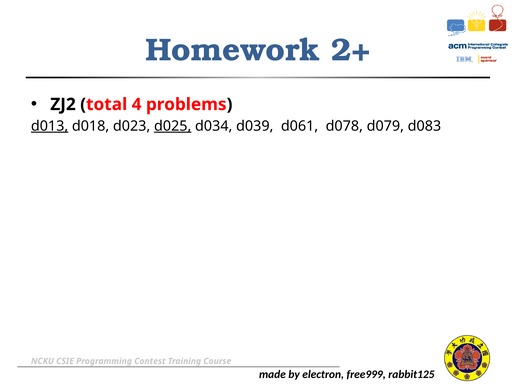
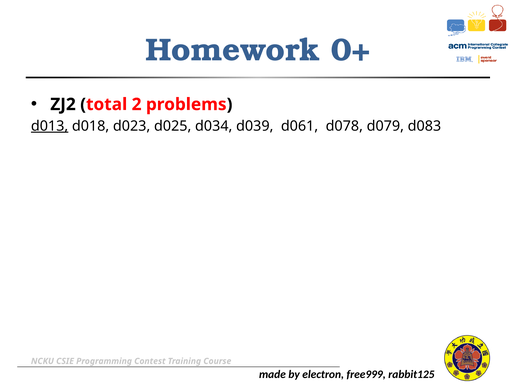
2+: 2+ -> 0+
4: 4 -> 2
d025 underline: present -> none
